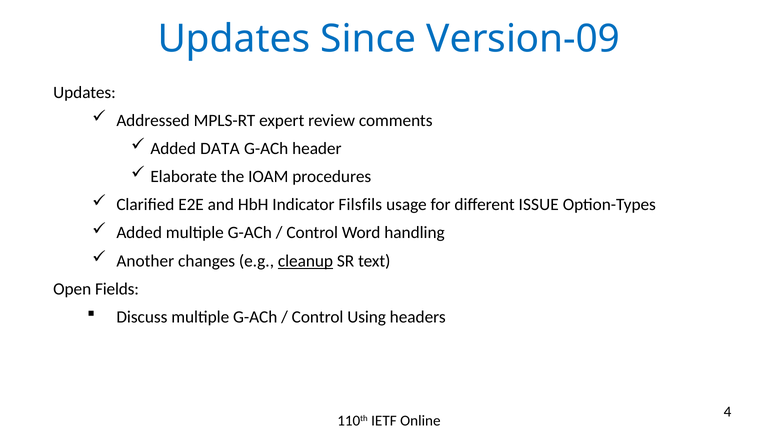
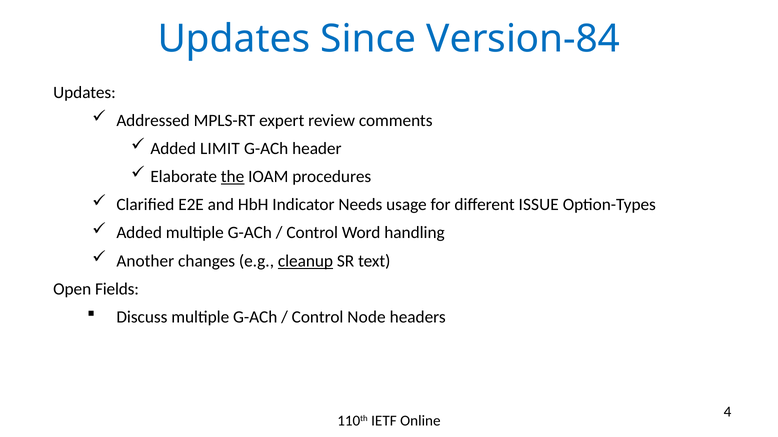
Version-09: Version-09 -> Version-84
DATA: DATA -> LIMIT
the underline: none -> present
Filsfils: Filsfils -> Needs
Using: Using -> Node
